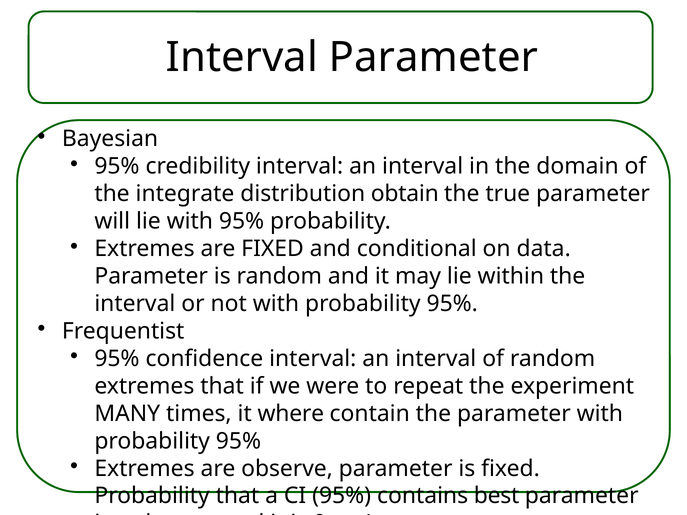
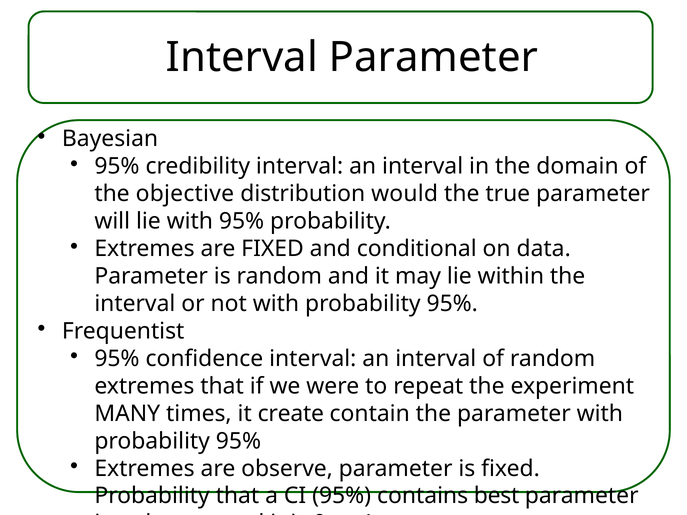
integrate: integrate -> objective
obtain: obtain -> would
where: where -> create
